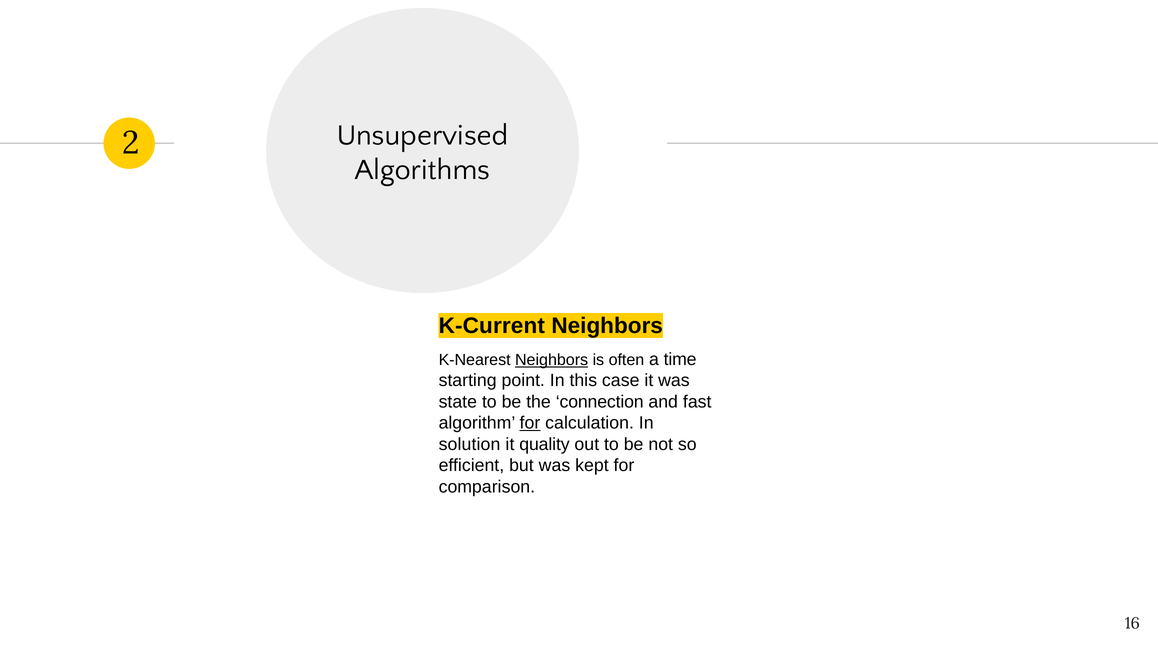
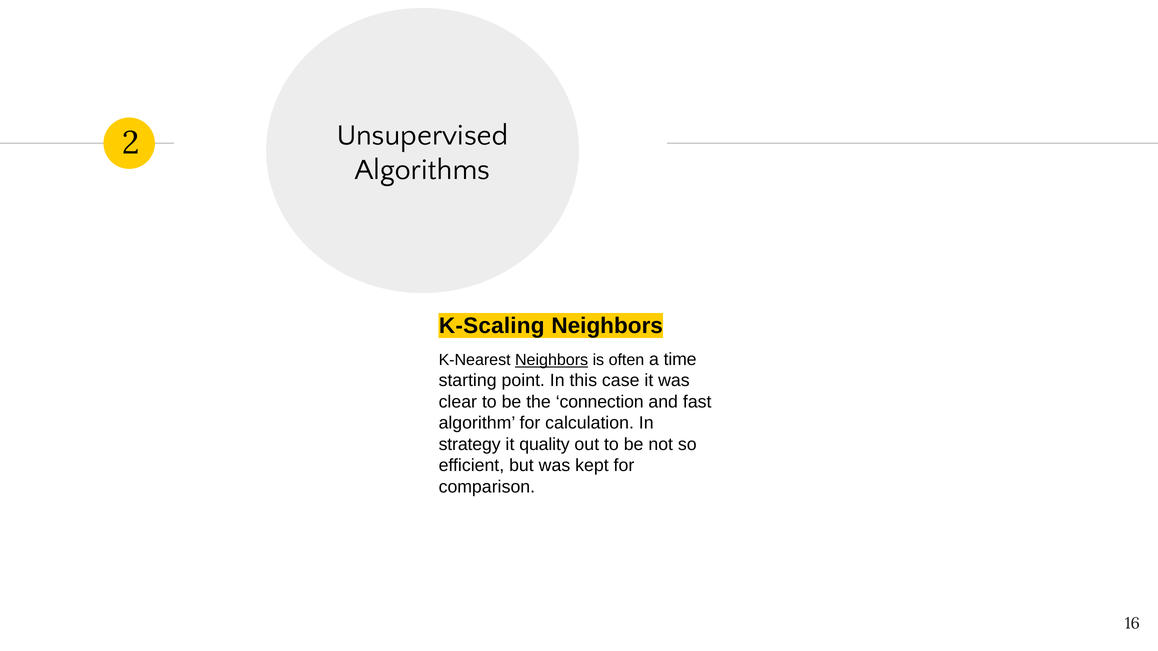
K-Current: K-Current -> K-Scaling
state: state -> clear
for at (530, 423) underline: present -> none
solution: solution -> strategy
